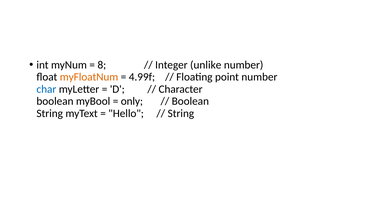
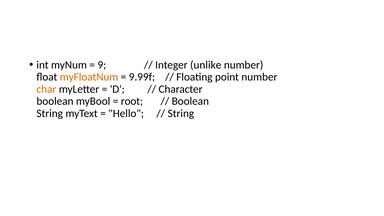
8: 8 -> 9
4.99f: 4.99f -> 9.99f
char colour: blue -> orange
only: only -> root
